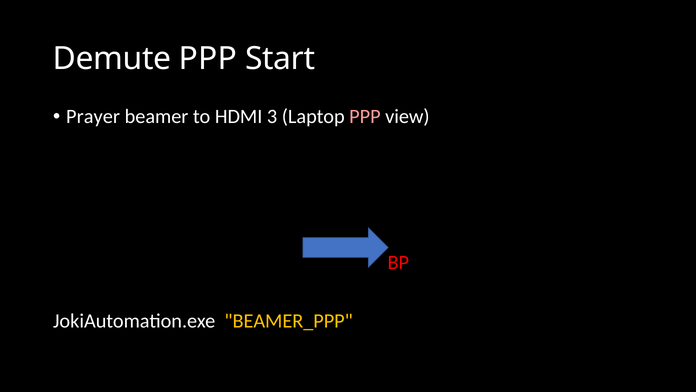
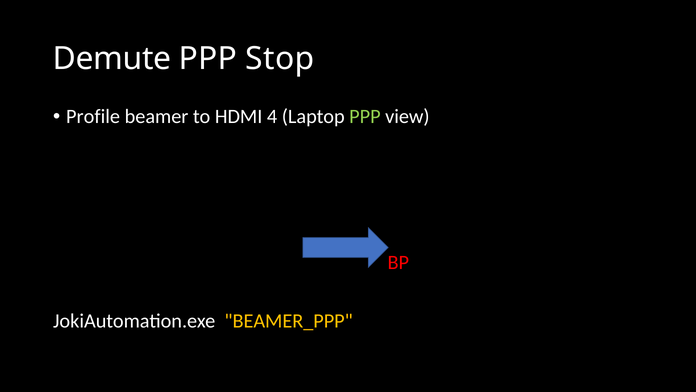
Start: Start -> Stop
Prayer: Prayer -> Profile
3: 3 -> 4
PPP at (365, 117) colour: pink -> light green
